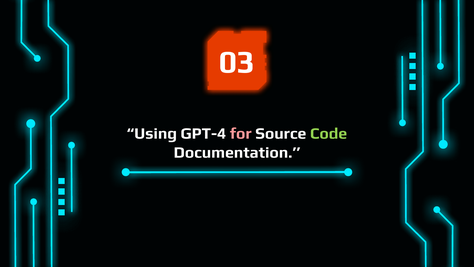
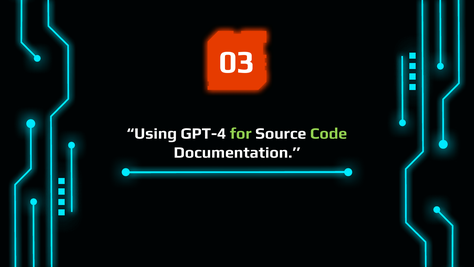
for colour: pink -> light green
